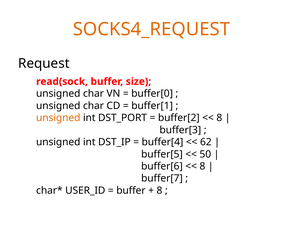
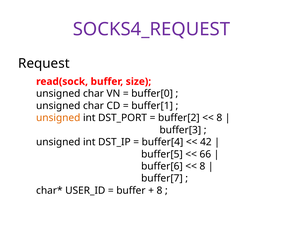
SOCKS4_REQUEST colour: orange -> purple
62: 62 -> 42
50: 50 -> 66
